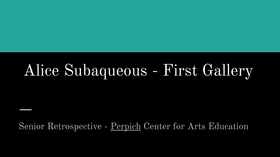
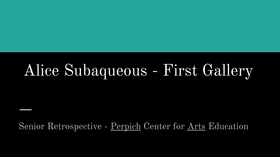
Arts underline: none -> present
